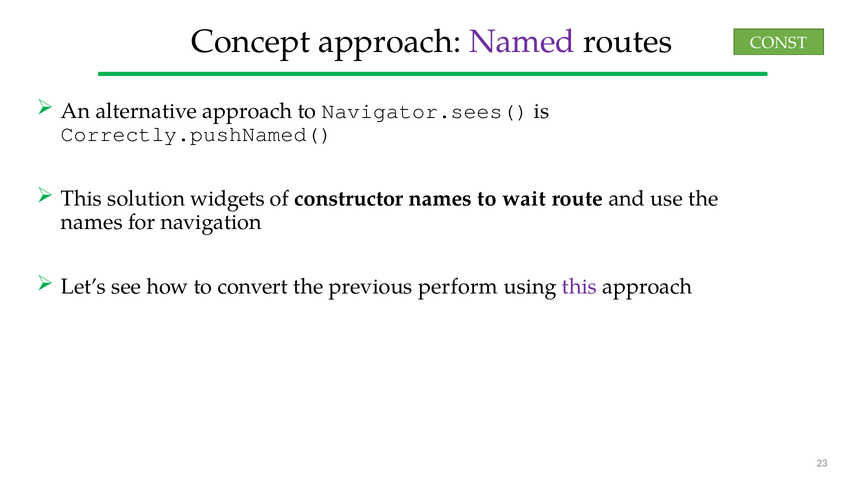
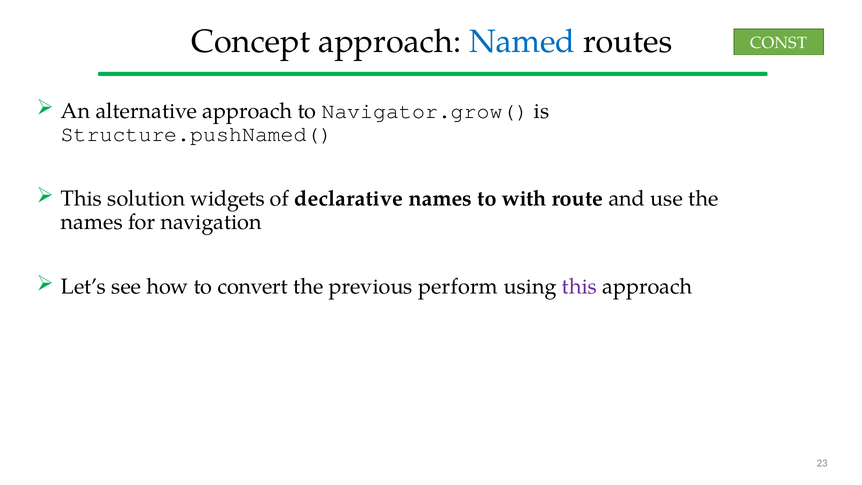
Named colour: purple -> blue
Navigator.sees(: Navigator.sees( -> Navigator.grow(
Correctly.pushNamed(: Correctly.pushNamed( -> Structure.pushNamed(
constructor: constructor -> declarative
wait: wait -> with
